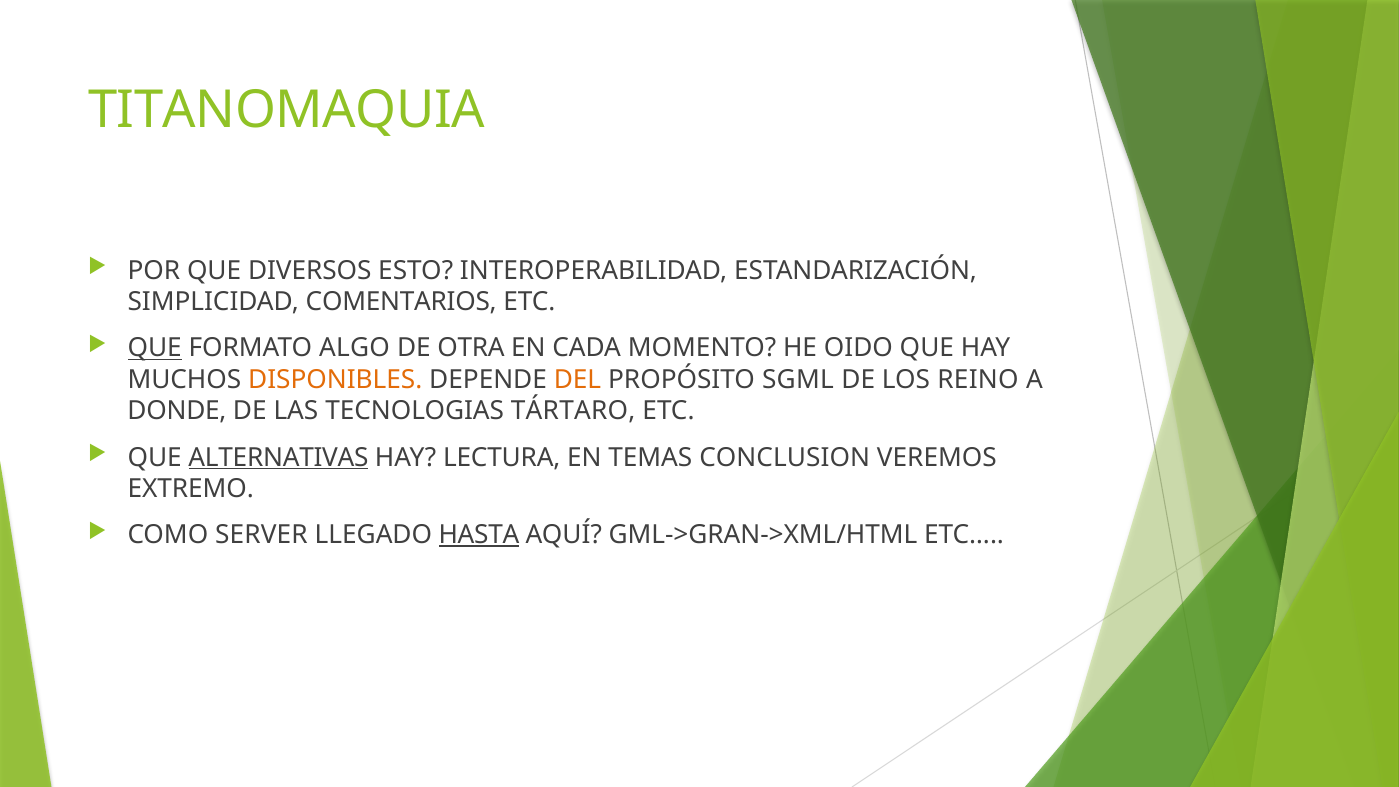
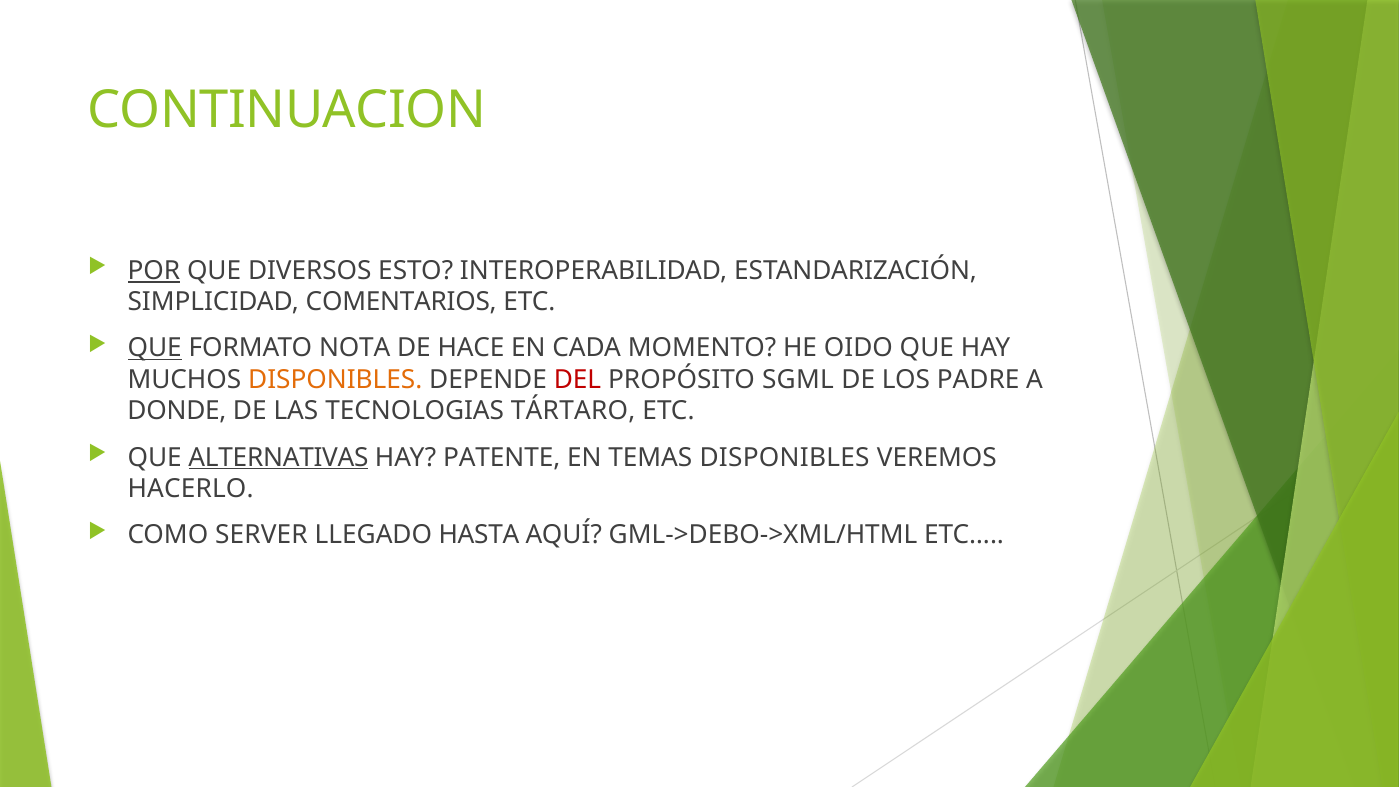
TITANOMAQUIA: TITANOMAQUIA -> CONTINUACION
POR underline: none -> present
ALGO: ALGO -> NOTA
OTRA: OTRA -> HACE
DEL colour: orange -> red
REINO: REINO -> PADRE
LECTURA: LECTURA -> PATENTE
TEMAS CONCLUSION: CONCLUSION -> DISPONIBLES
EXTREMO: EXTREMO -> HACERLO
HASTA underline: present -> none
GML->GRAN->XML/HTML: GML->GRAN->XML/HTML -> GML->DEBO->XML/HTML
